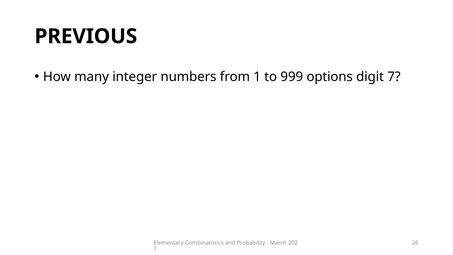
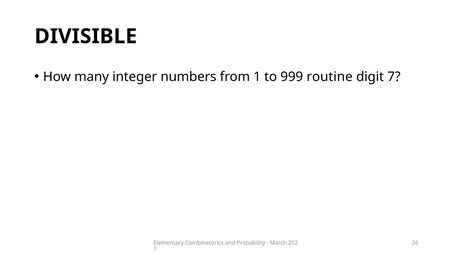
PREVIOUS at (86, 36): PREVIOUS -> DIVISIBLE
options: options -> routine
